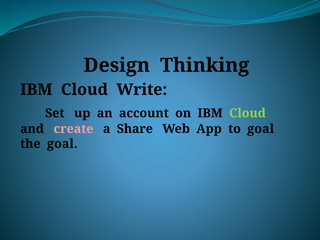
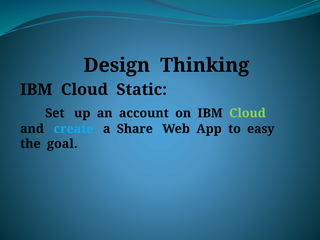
Write: Write -> Static
create colour: pink -> light blue
to goal: goal -> easy
